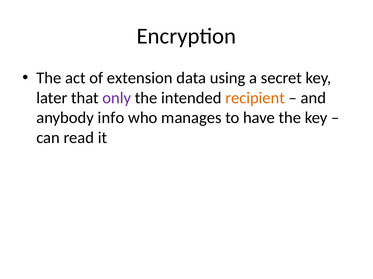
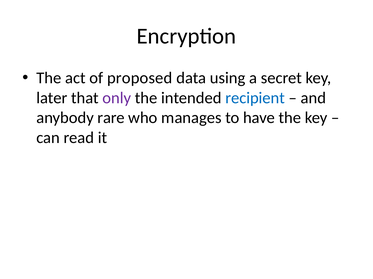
extension: extension -> proposed
recipient colour: orange -> blue
info: info -> rare
